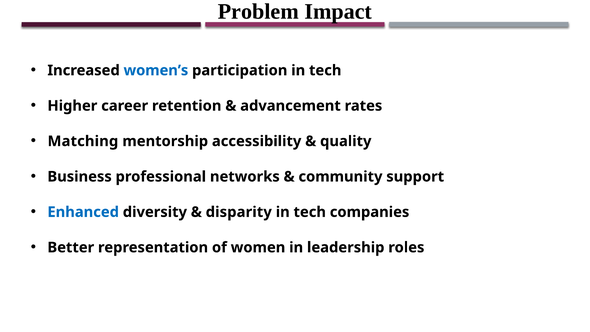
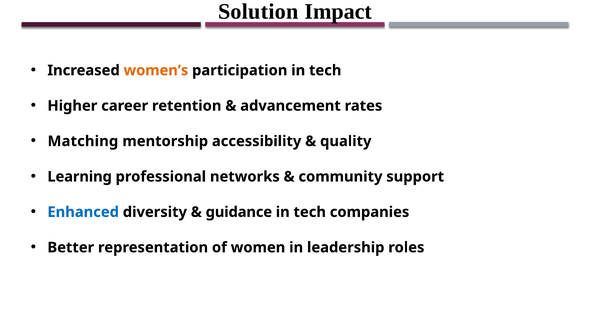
Problem: Problem -> Solution
women’s colour: blue -> orange
Business: Business -> Learning
disparity: disparity -> guidance
